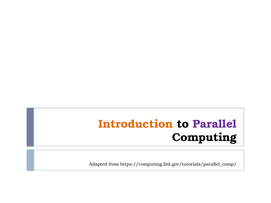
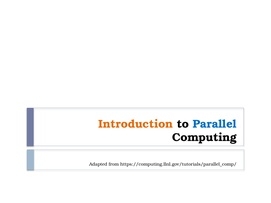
Parallel colour: purple -> blue
